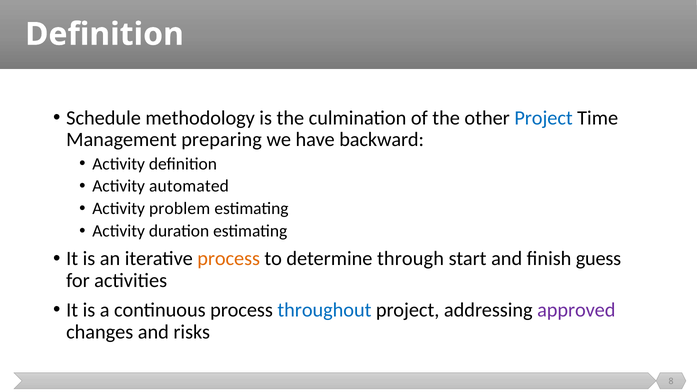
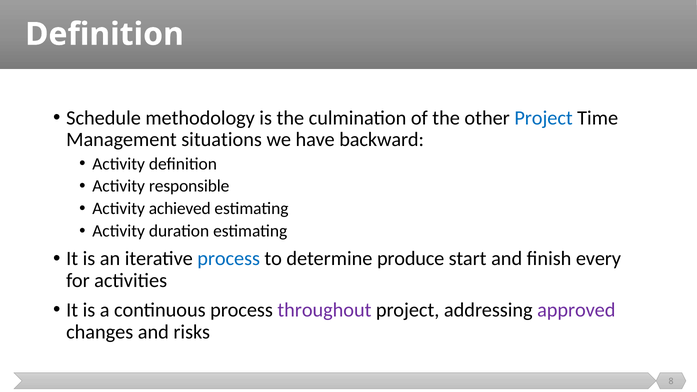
preparing: preparing -> situations
automated: automated -> responsible
problem: problem -> achieved
process at (229, 259) colour: orange -> blue
through: through -> produce
guess: guess -> every
throughout colour: blue -> purple
